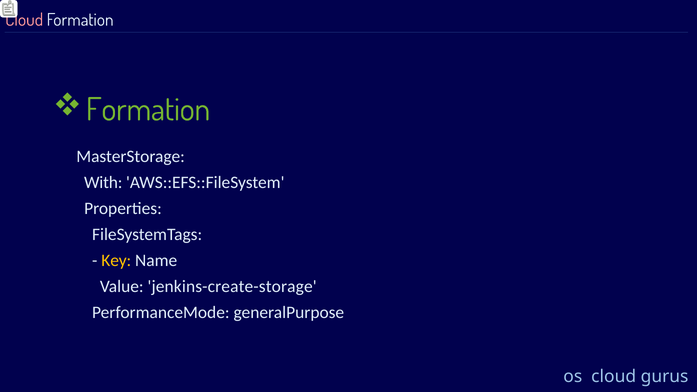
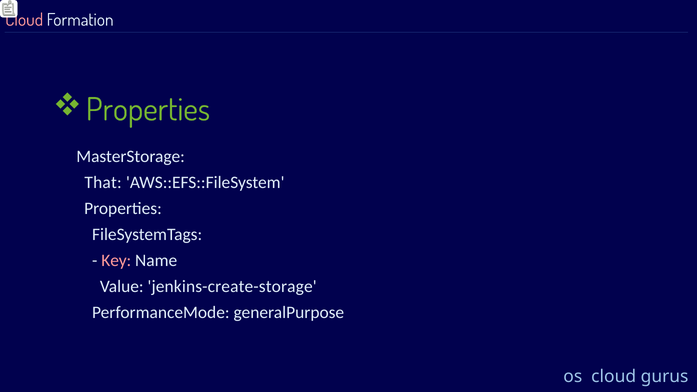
Formation at (148, 110): Formation -> Properties
With: With -> That
Key colour: yellow -> pink
